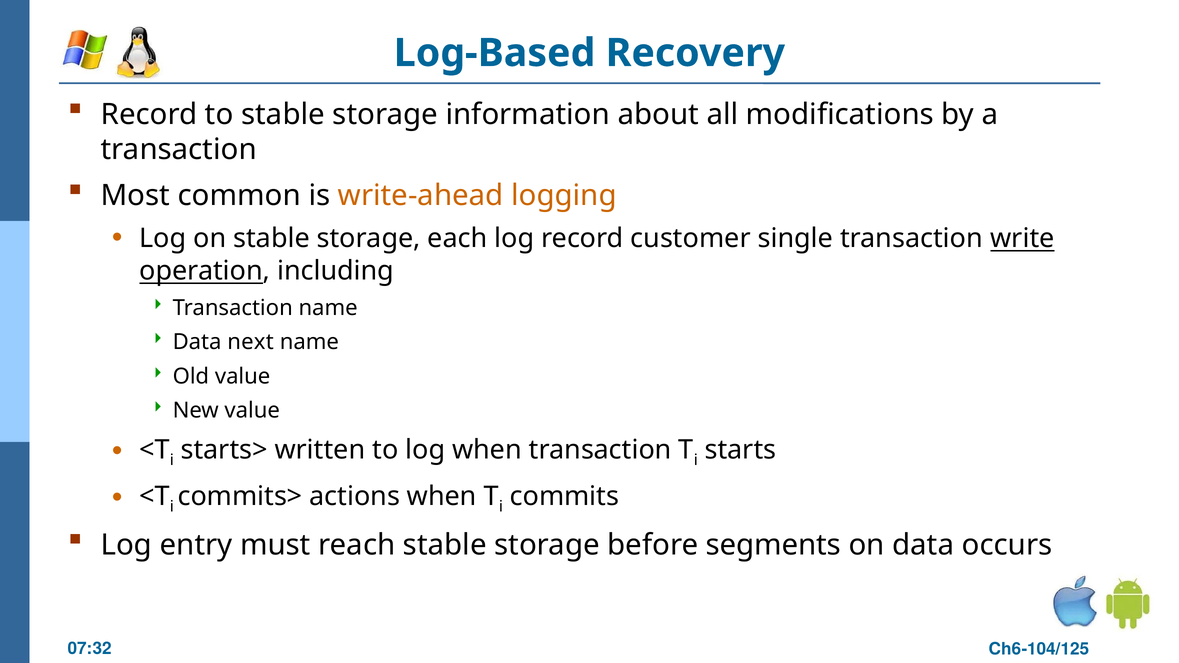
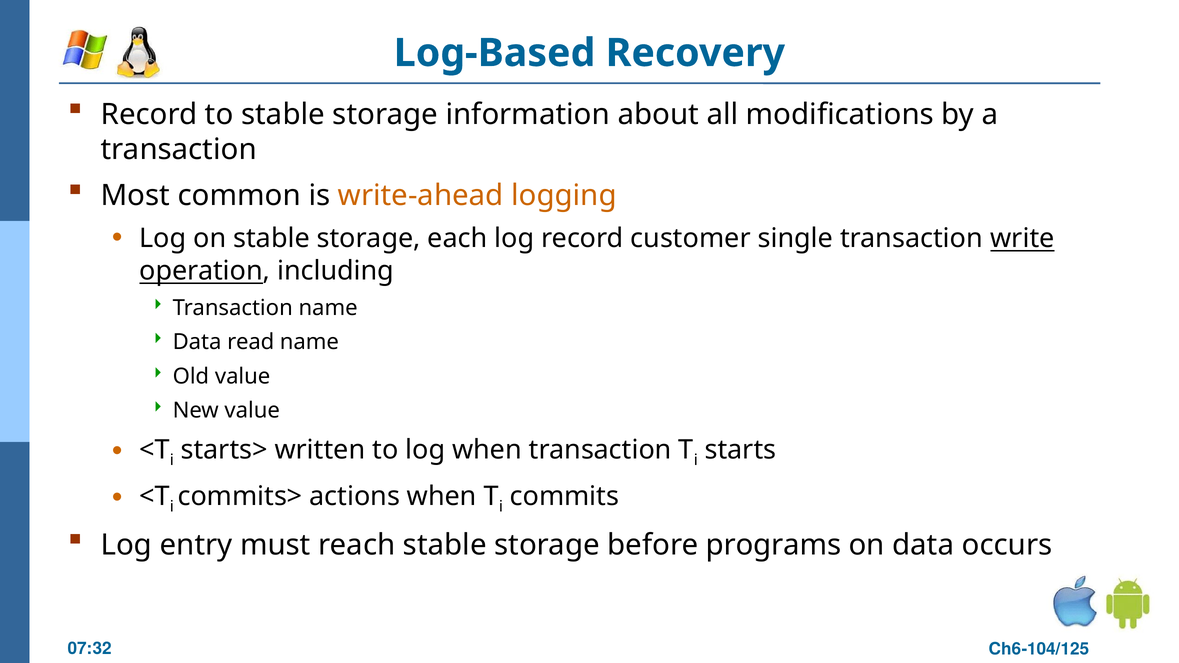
next: next -> read
segments: segments -> programs
